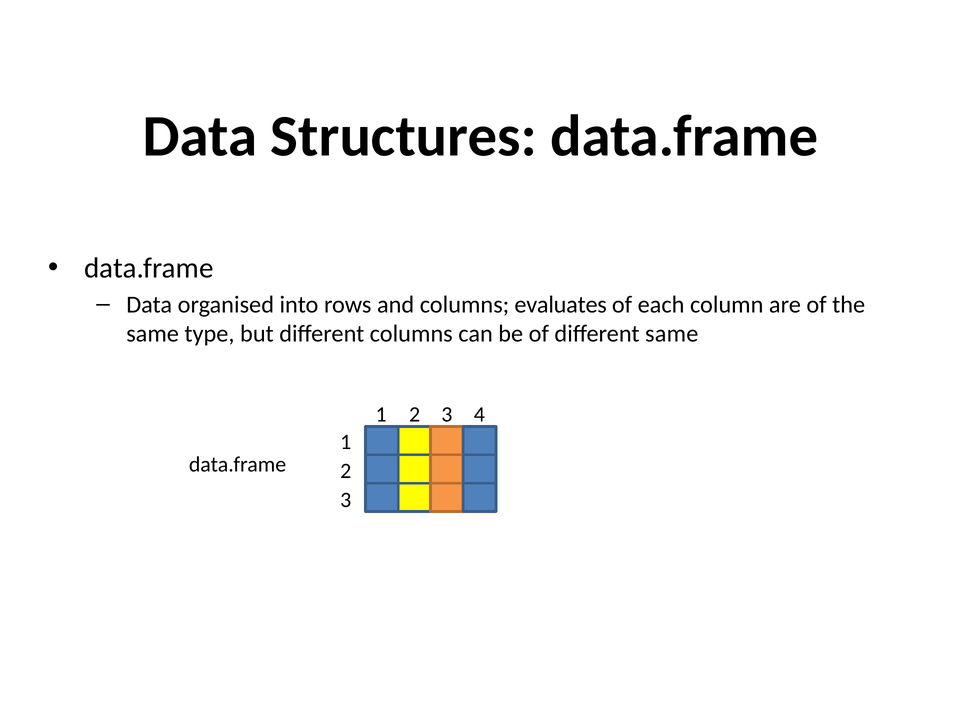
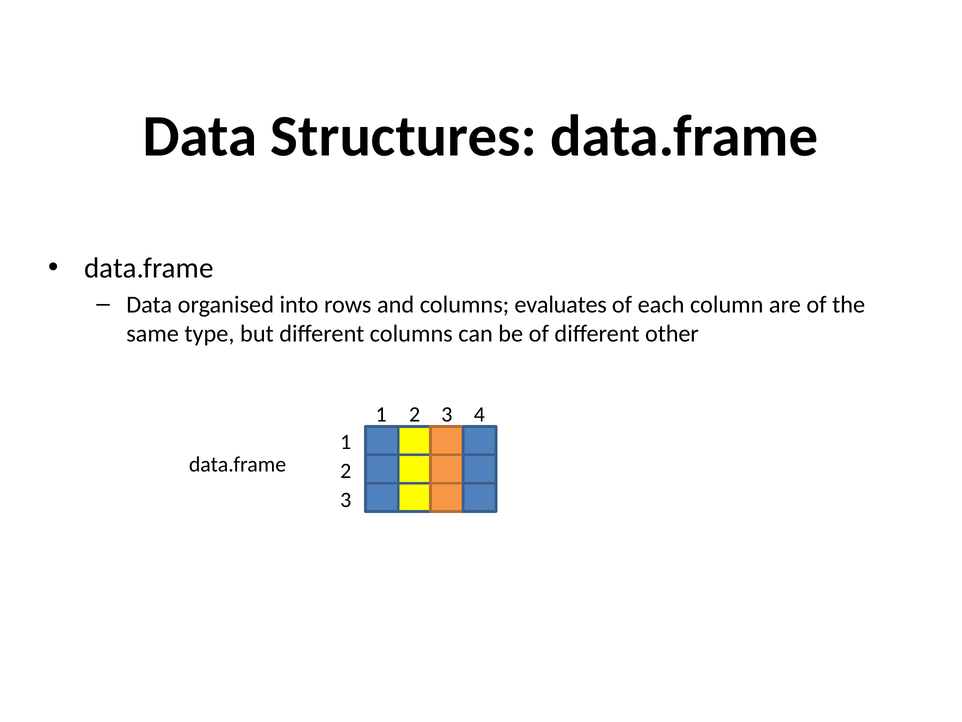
different same: same -> other
